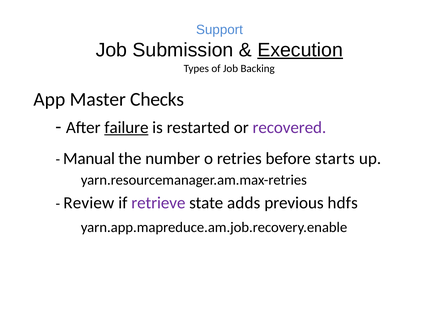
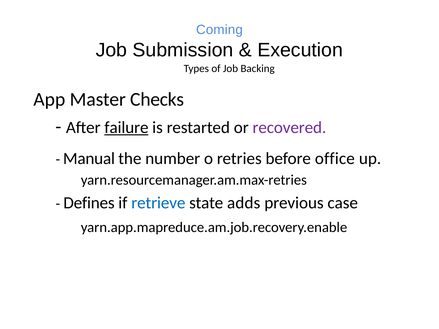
Support: Support -> Coming
Execution underline: present -> none
starts: starts -> office
Review: Review -> Defines
retrieve colour: purple -> blue
hdfs: hdfs -> case
